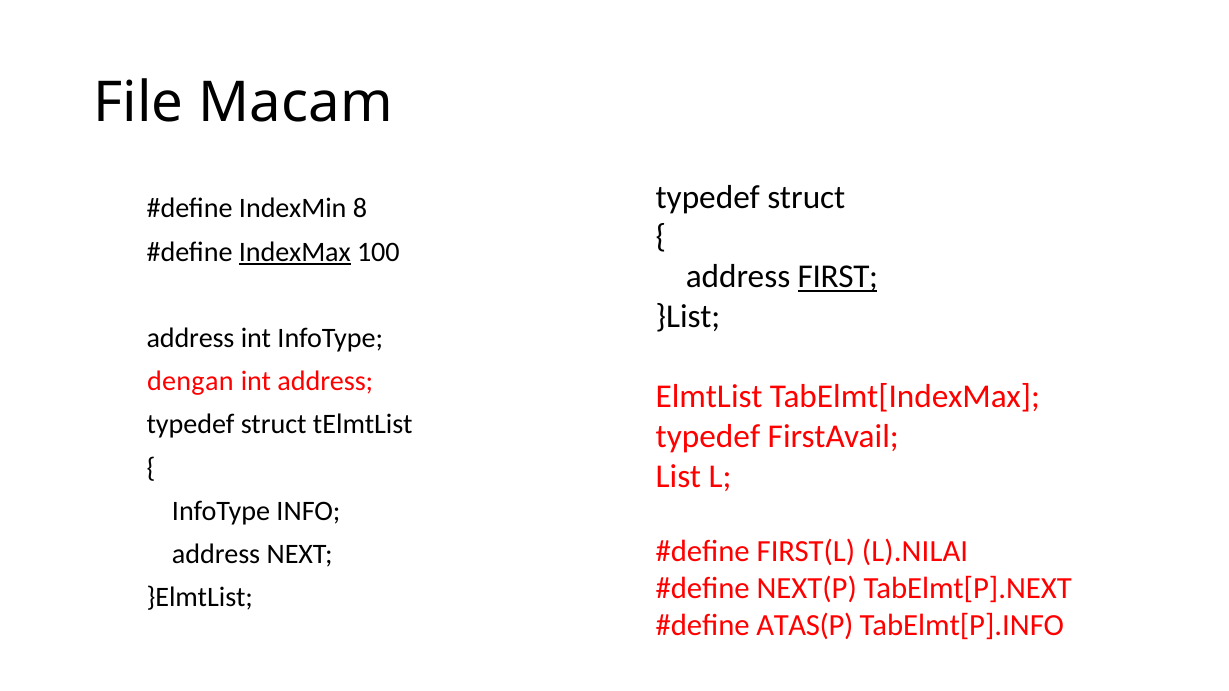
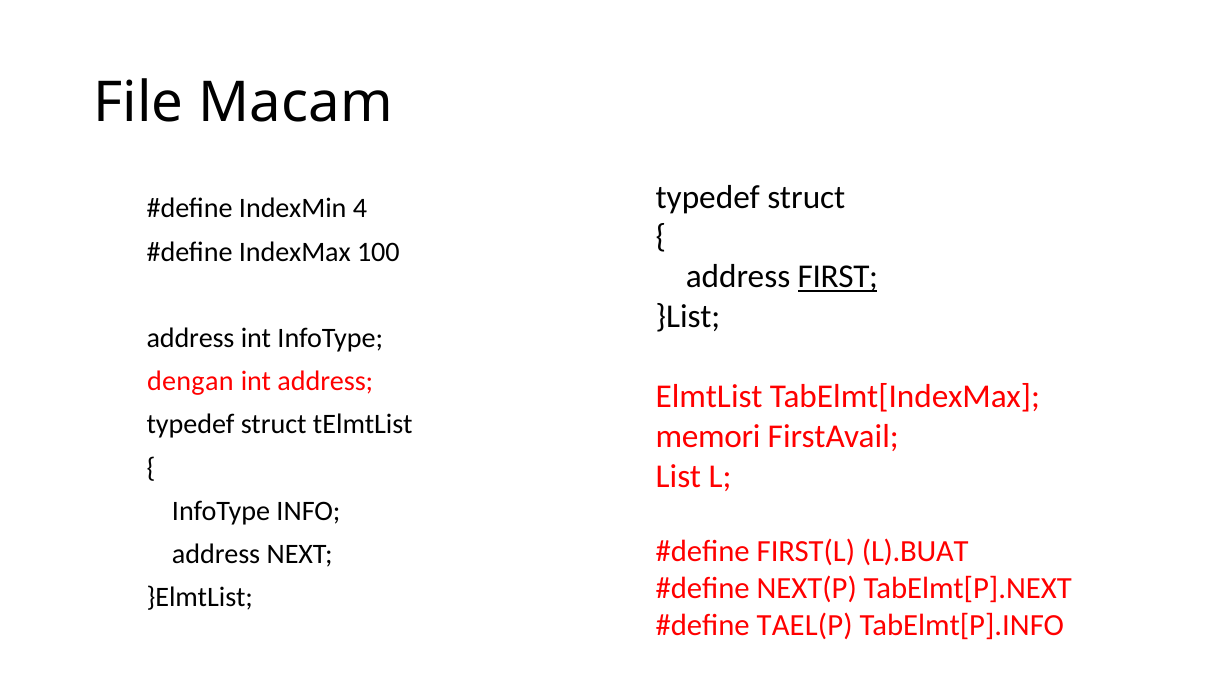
8: 8 -> 4
IndexMax underline: present -> none
typedef at (708, 437): typedef -> memori
L).NILAI: L).NILAI -> L).BUAT
ATAS(P: ATAS(P -> TAEL(P
